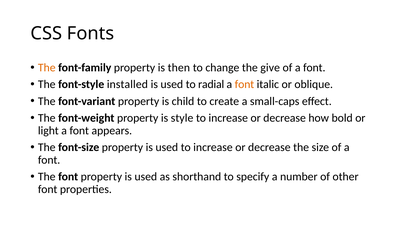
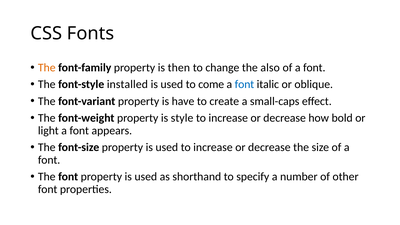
give: give -> also
radial: radial -> come
font at (244, 84) colour: orange -> blue
child: child -> have
